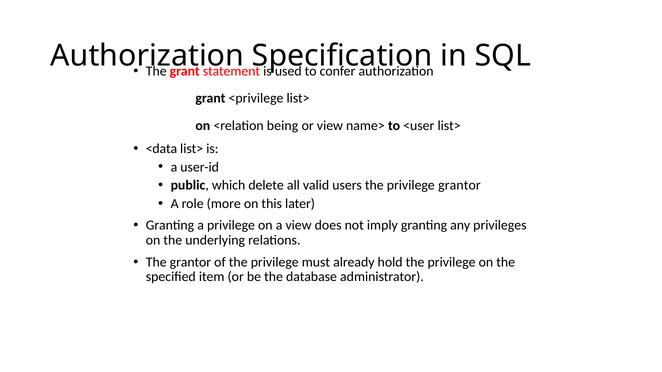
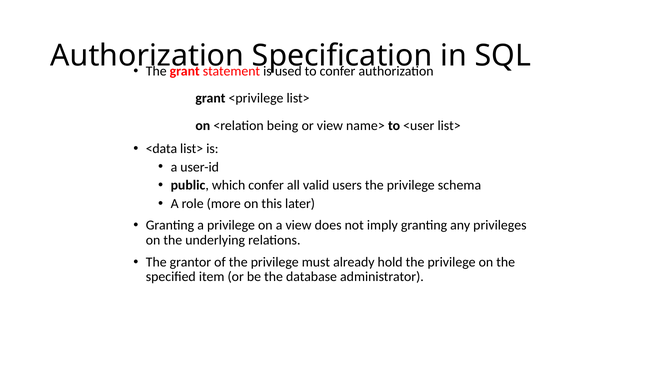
which delete: delete -> confer
privilege grantor: grantor -> schema
